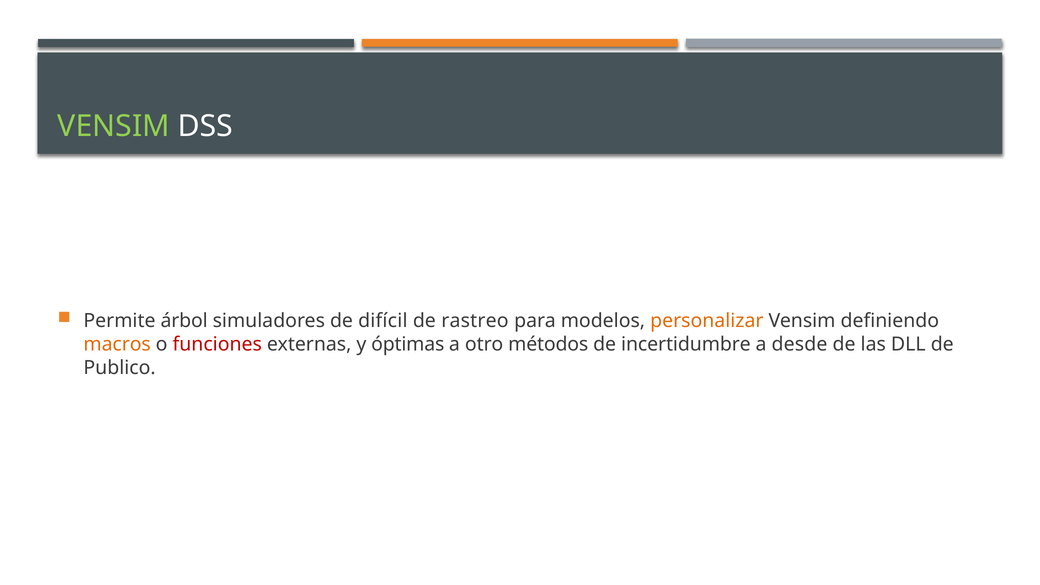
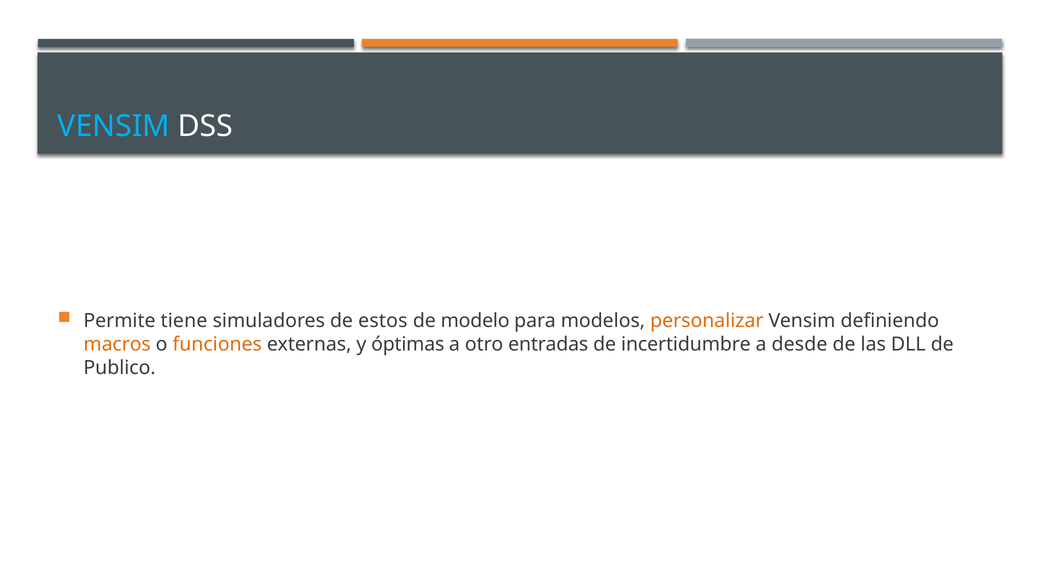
VENSIM at (114, 126) colour: light green -> light blue
árbol: árbol -> tiene
difícil: difícil -> estos
rastreo: rastreo -> modelo
funciones colour: red -> orange
métodos: métodos -> entradas
